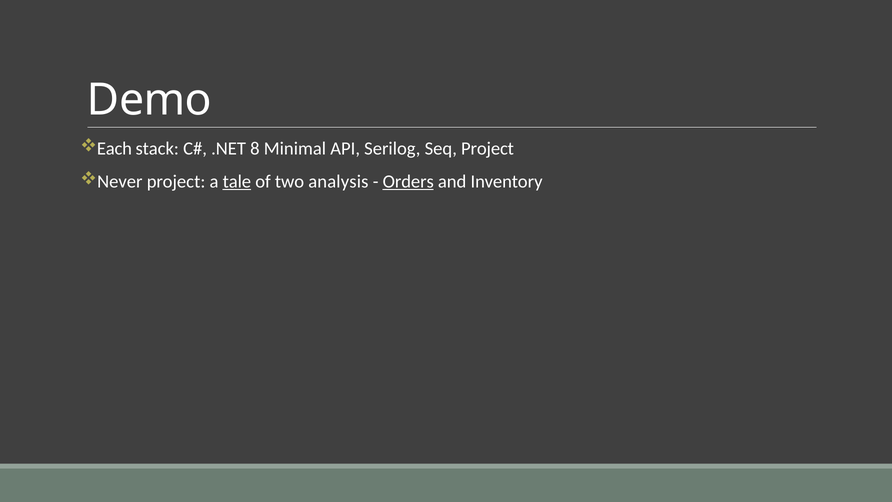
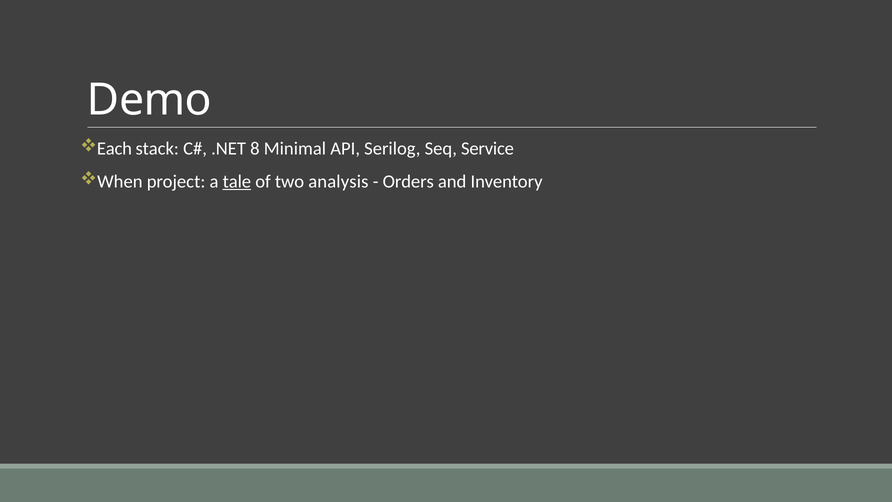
Seq Project: Project -> Service
Never: Never -> When
Orders underline: present -> none
